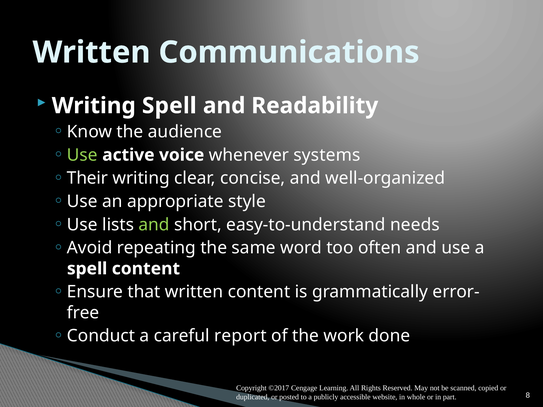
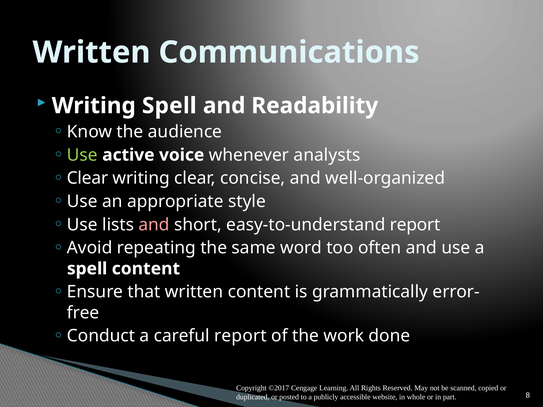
systems: systems -> analysts
Their at (88, 178): Their -> Clear
and at (154, 225) colour: light green -> pink
easy-to-understand needs: needs -> report
